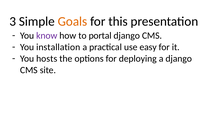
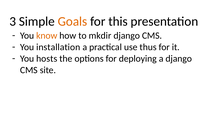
know colour: purple -> orange
portal: portal -> mkdir
easy: easy -> thus
